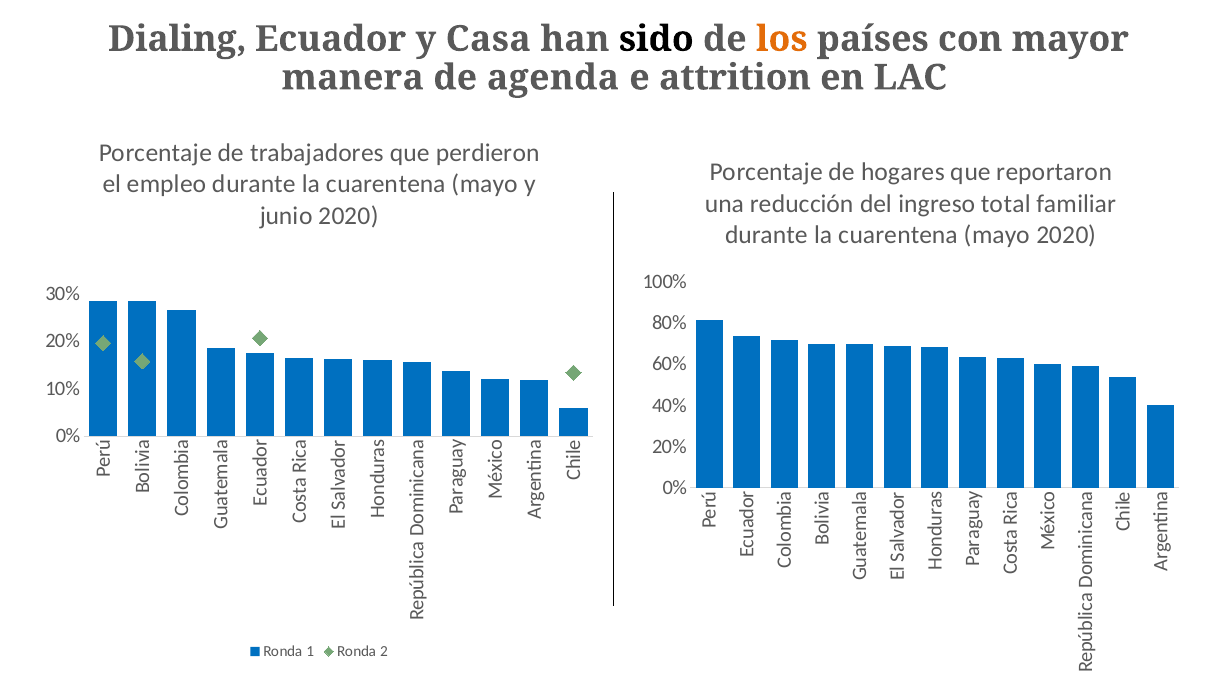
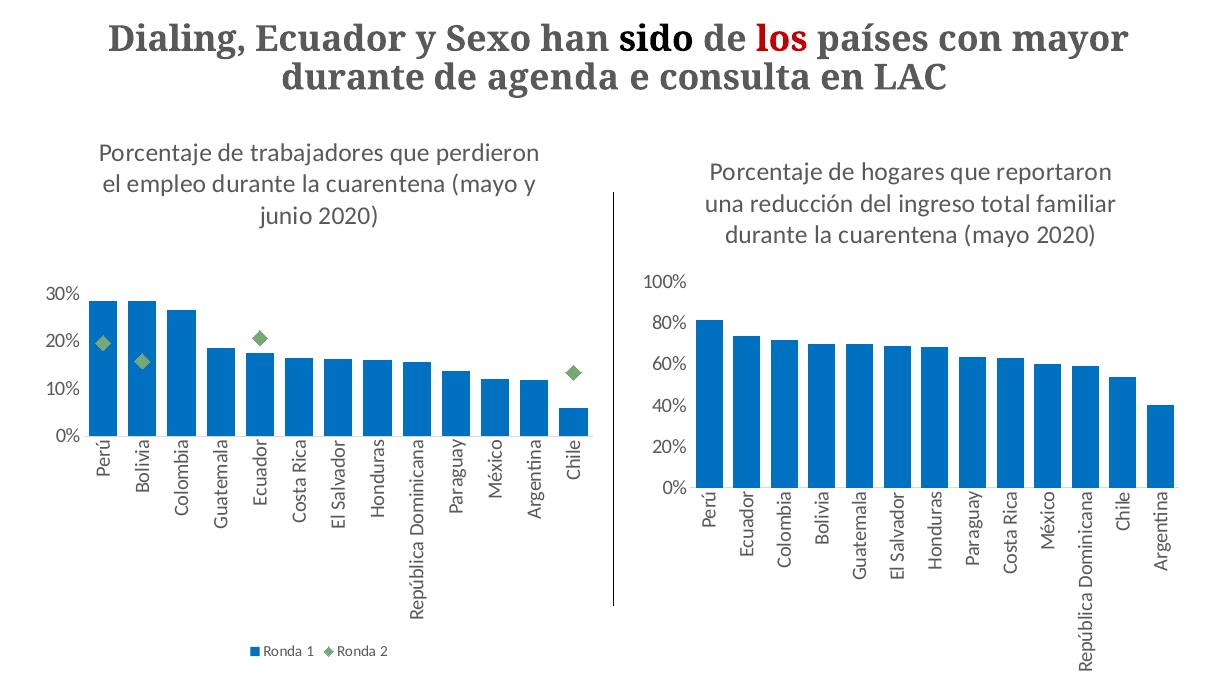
Casa: Casa -> Sexo
los colour: orange -> red
manera at (353, 78): manera -> durante
attrition: attrition -> consulta
